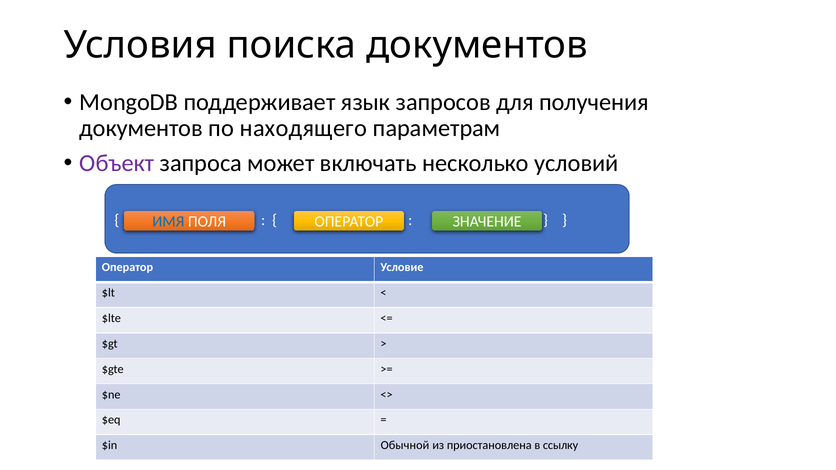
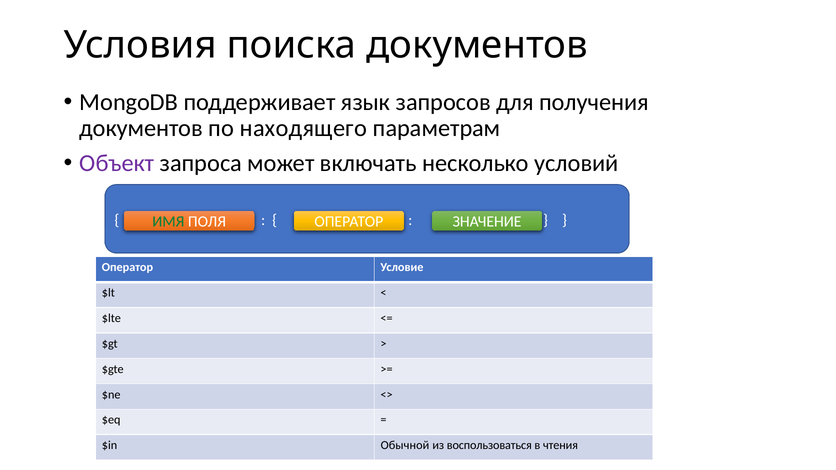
ИМЯ colour: blue -> green
приостановлена: приостановлена -> воспользоваться
ссылку: ссылку -> чтения
